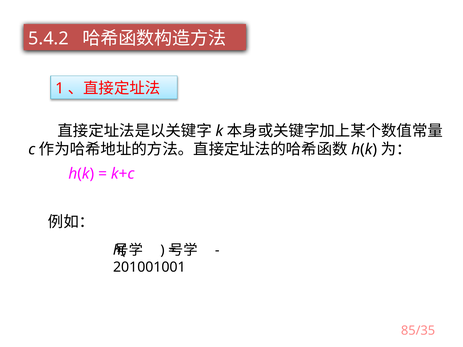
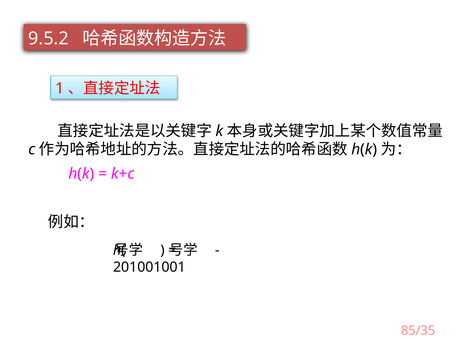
5.4.2: 5.4.2 -> 9.5.2
